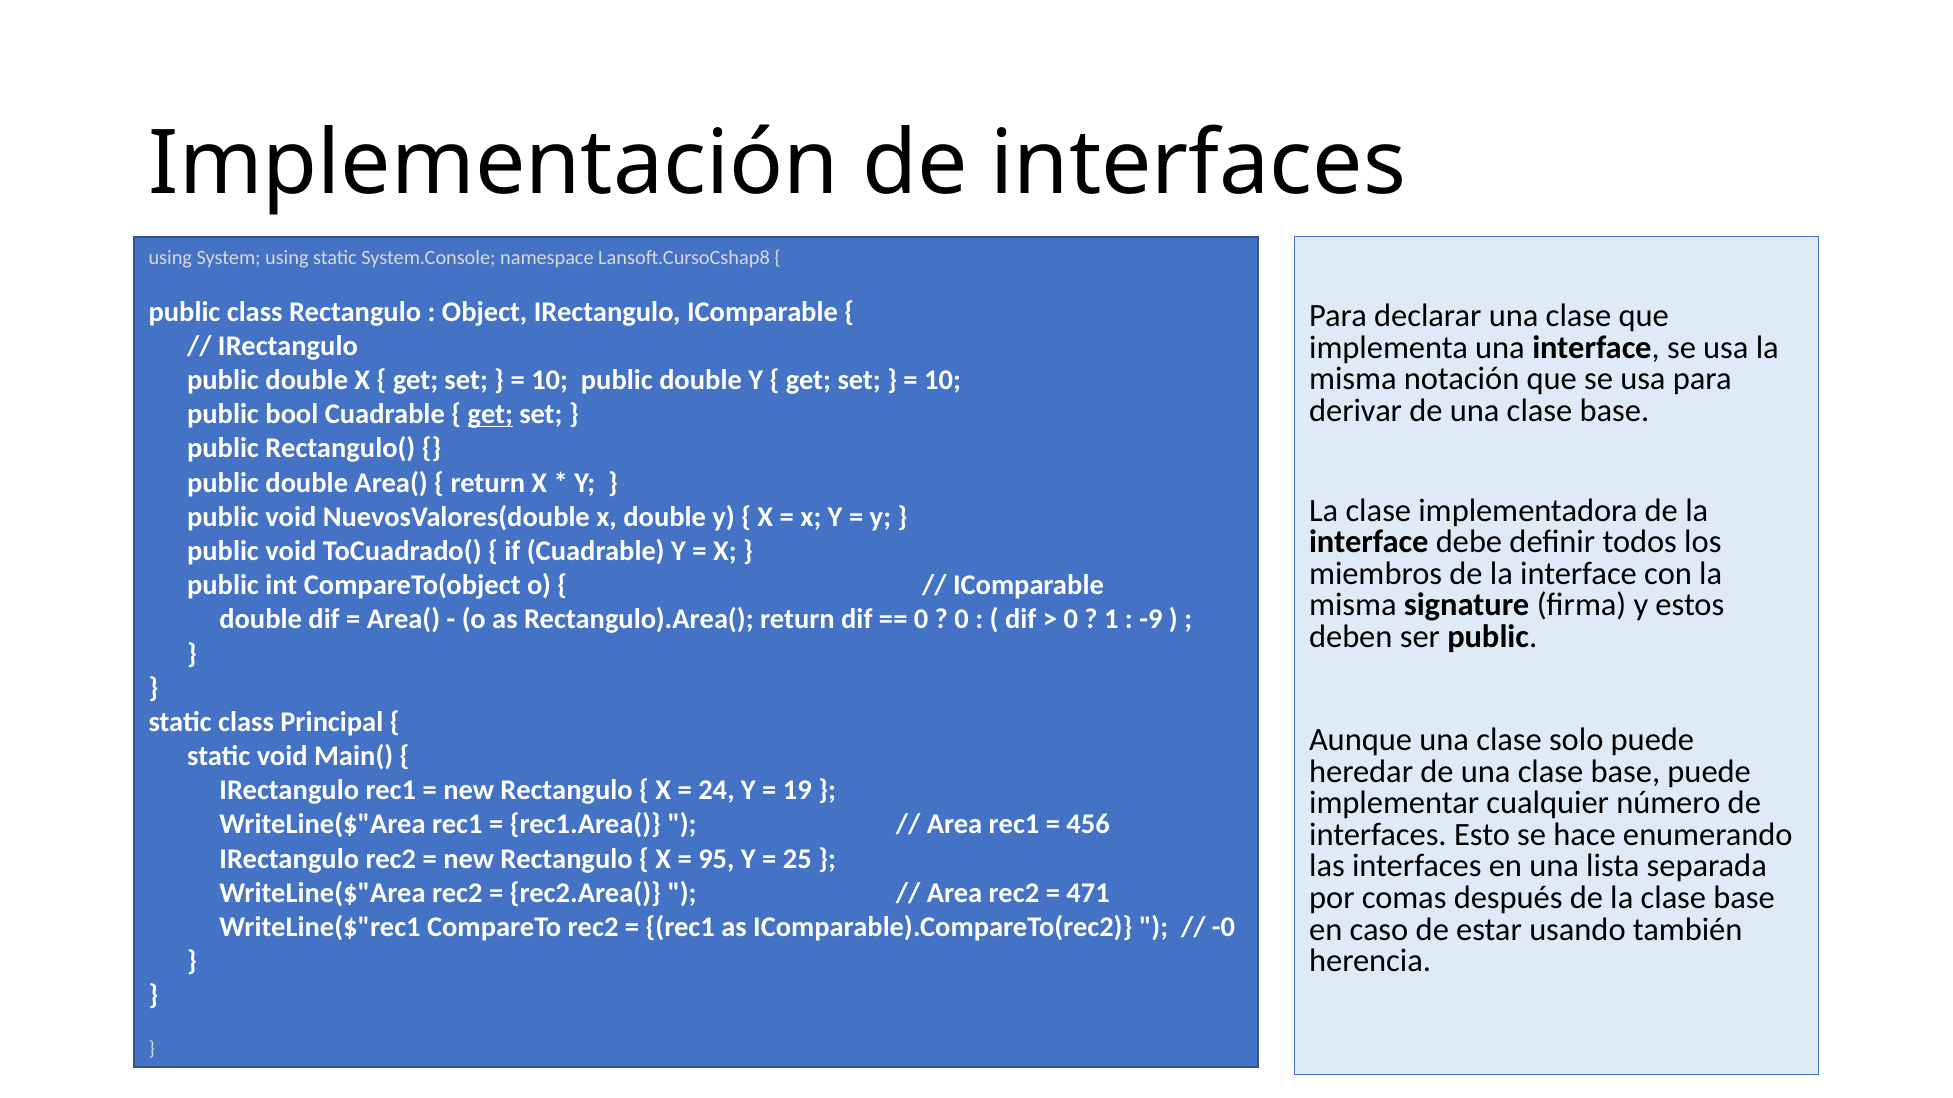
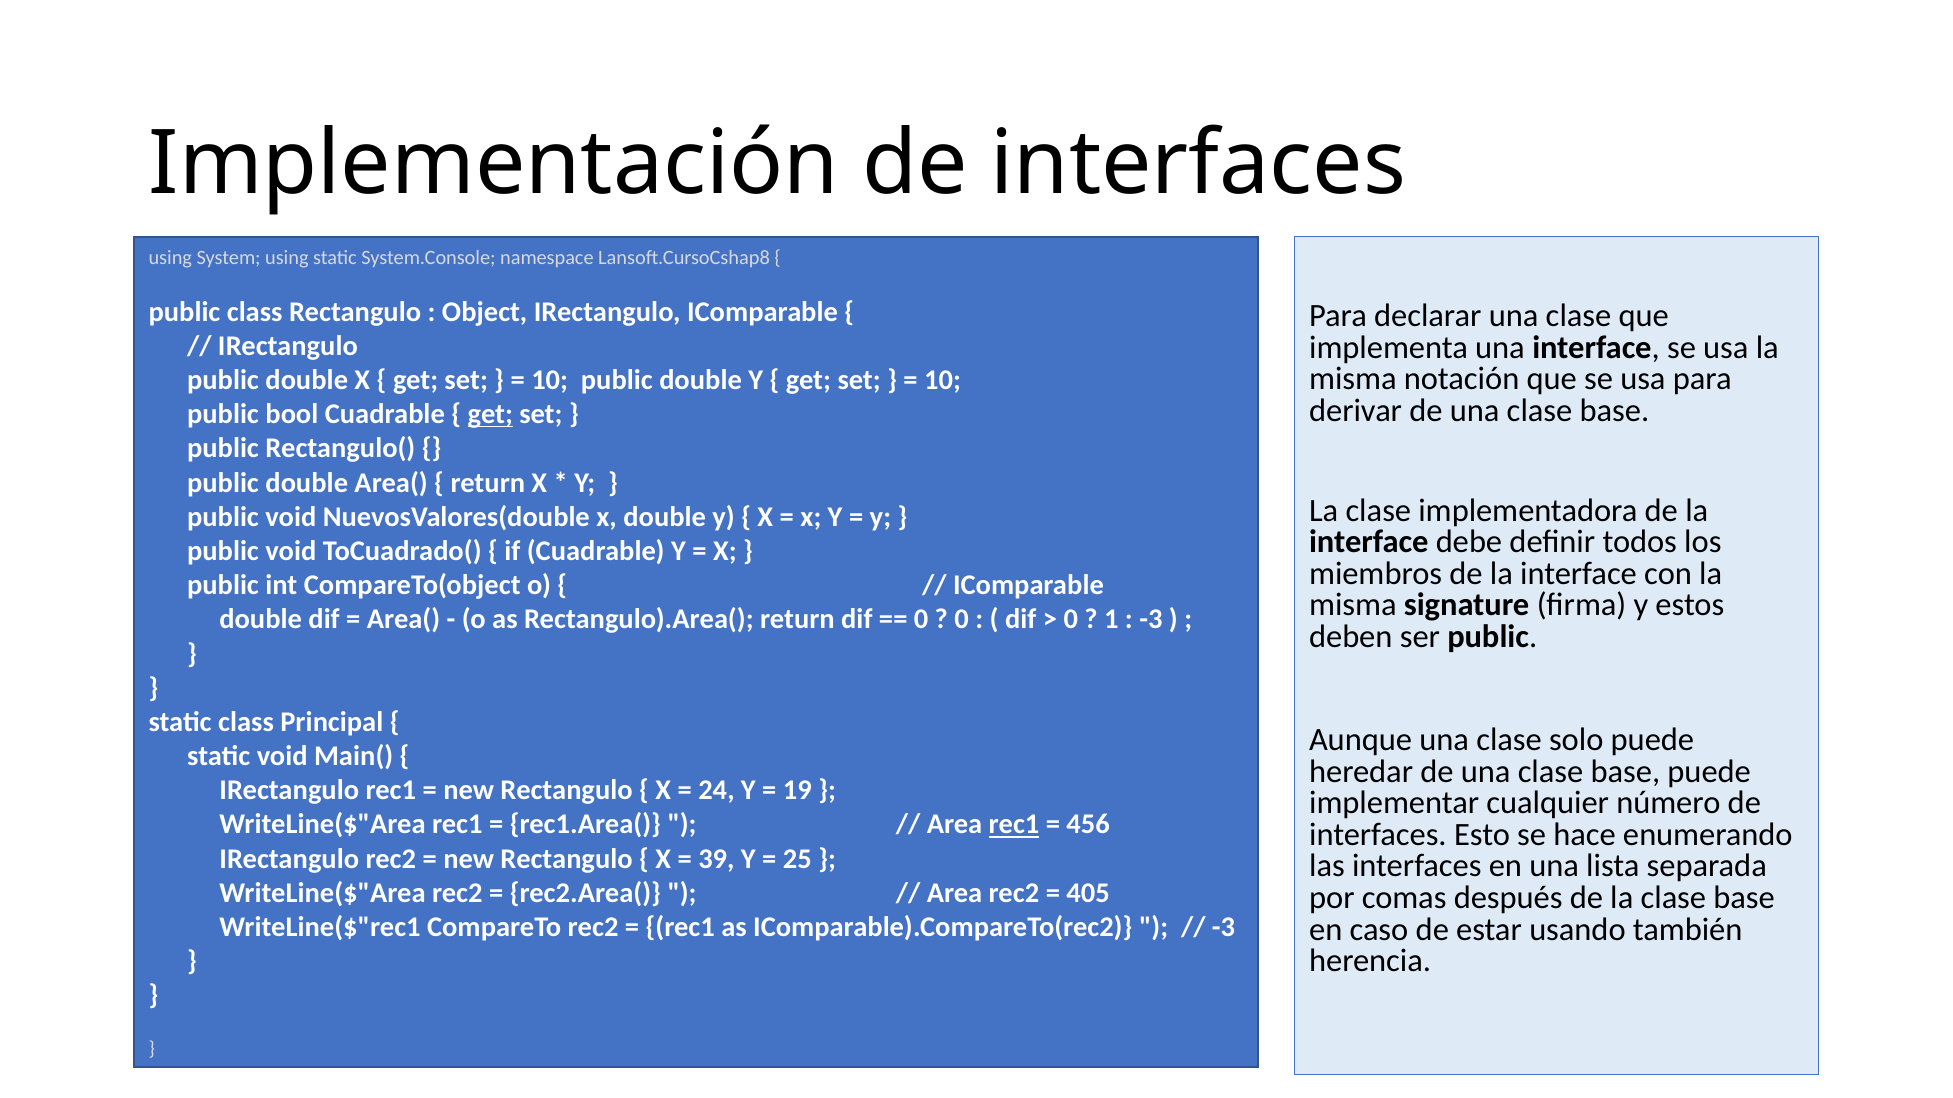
-9 at (1151, 620): -9 -> -3
rec1 at (1014, 825) underline: none -> present
95: 95 -> 39
471: 471 -> 405
-0 at (1224, 928): -0 -> -3
